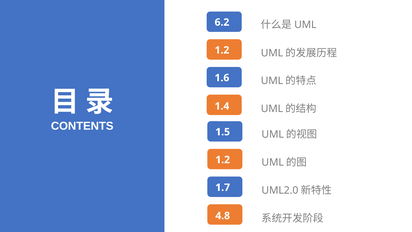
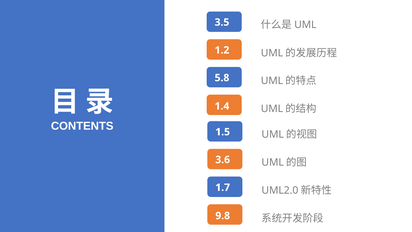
6.2: 6.2 -> 3.5
1.6: 1.6 -> 5.8
1.2 at (223, 160): 1.2 -> 3.6
4.8: 4.8 -> 9.8
